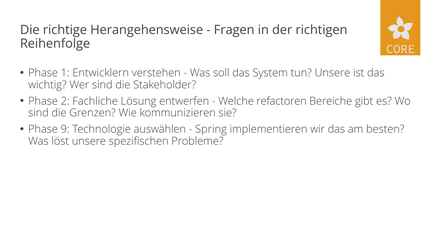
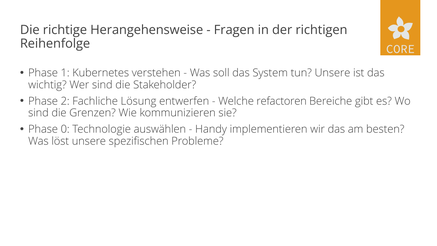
Entwicklern: Entwicklern -> Kubernetes
9: 9 -> 0
Spring: Spring -> Handy
